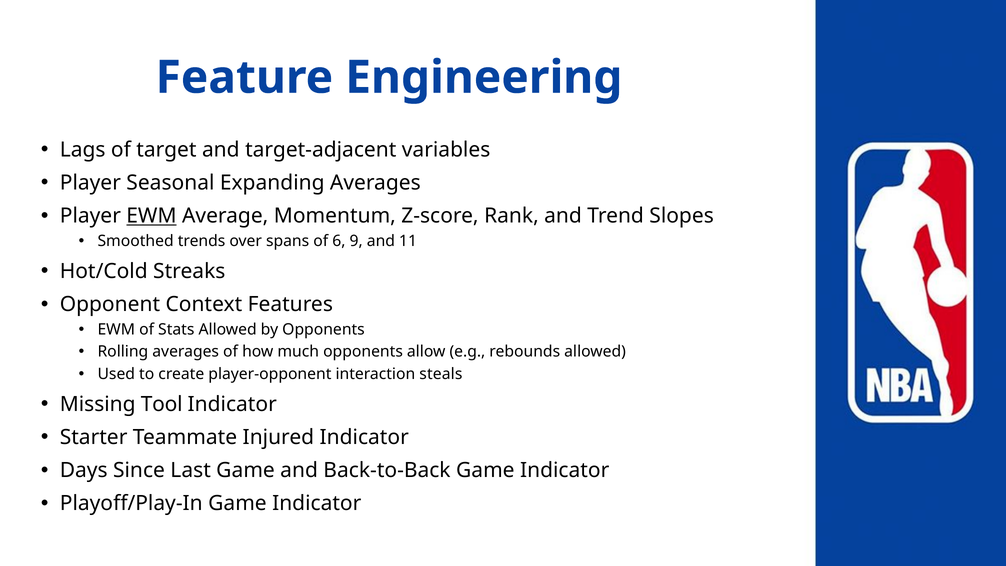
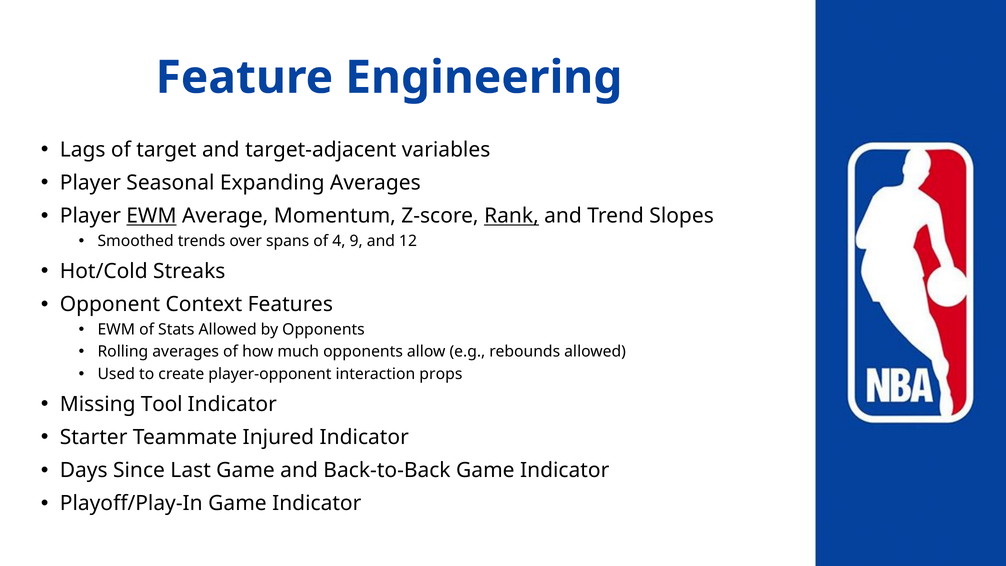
Rank underline: none -> present
6: 6 -> 4
11: 11 -> 12
steals: steals -> props
